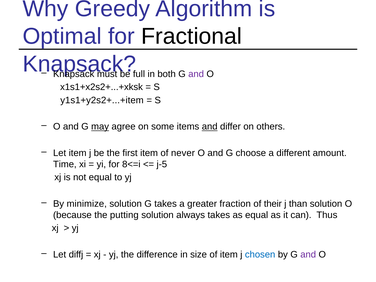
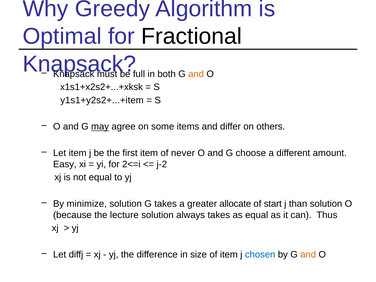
and at (196, 74) colour: purple -> orange
and at (210, 127) underline: present -> none
Time: Time -> Easy
8<=i: 8<=i -> 2<=i
j-5: j-5 -> j-2
fraction: fraction -> allocate
their: their -> start
putting: putting -> lecture
and at (308, 254) colour: purple -> orange
